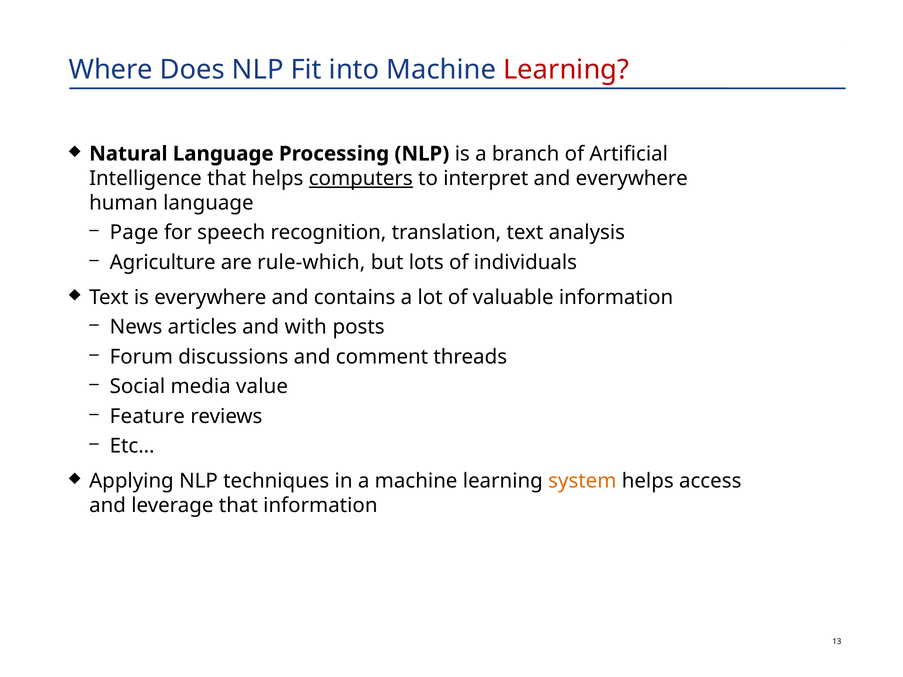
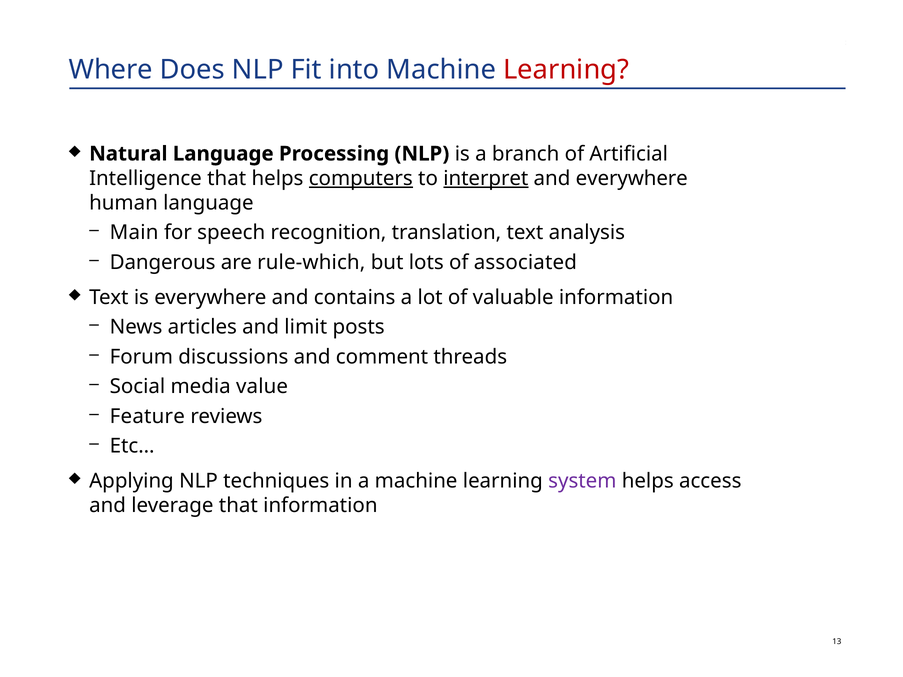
interpret underline: none -> present
Page: Page -> Main
Agriculture: Agriculture -> Dangerous
individuals: individuals -> associated
with: with -> limit
system colour: orange -> purple
